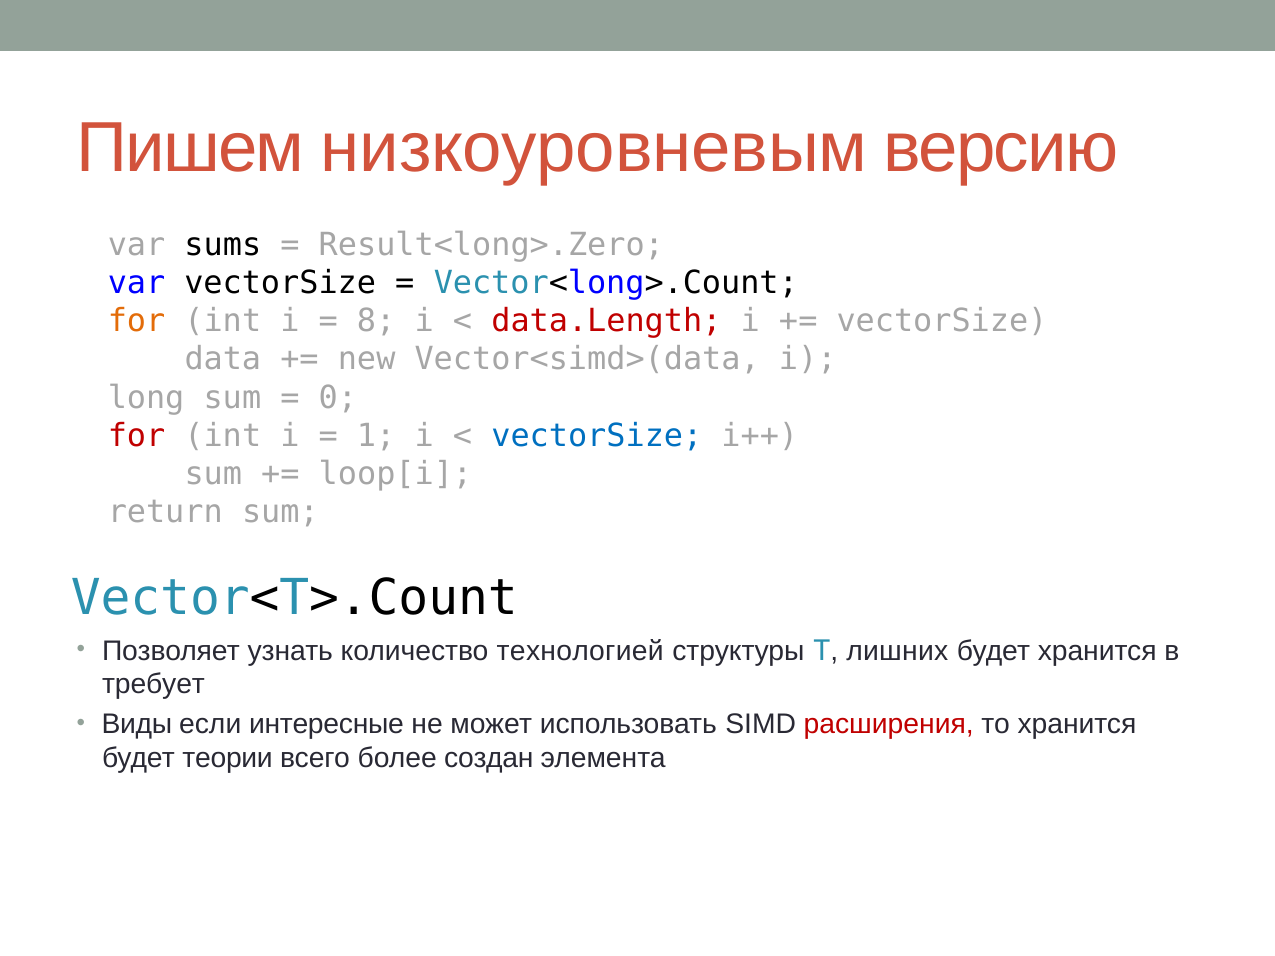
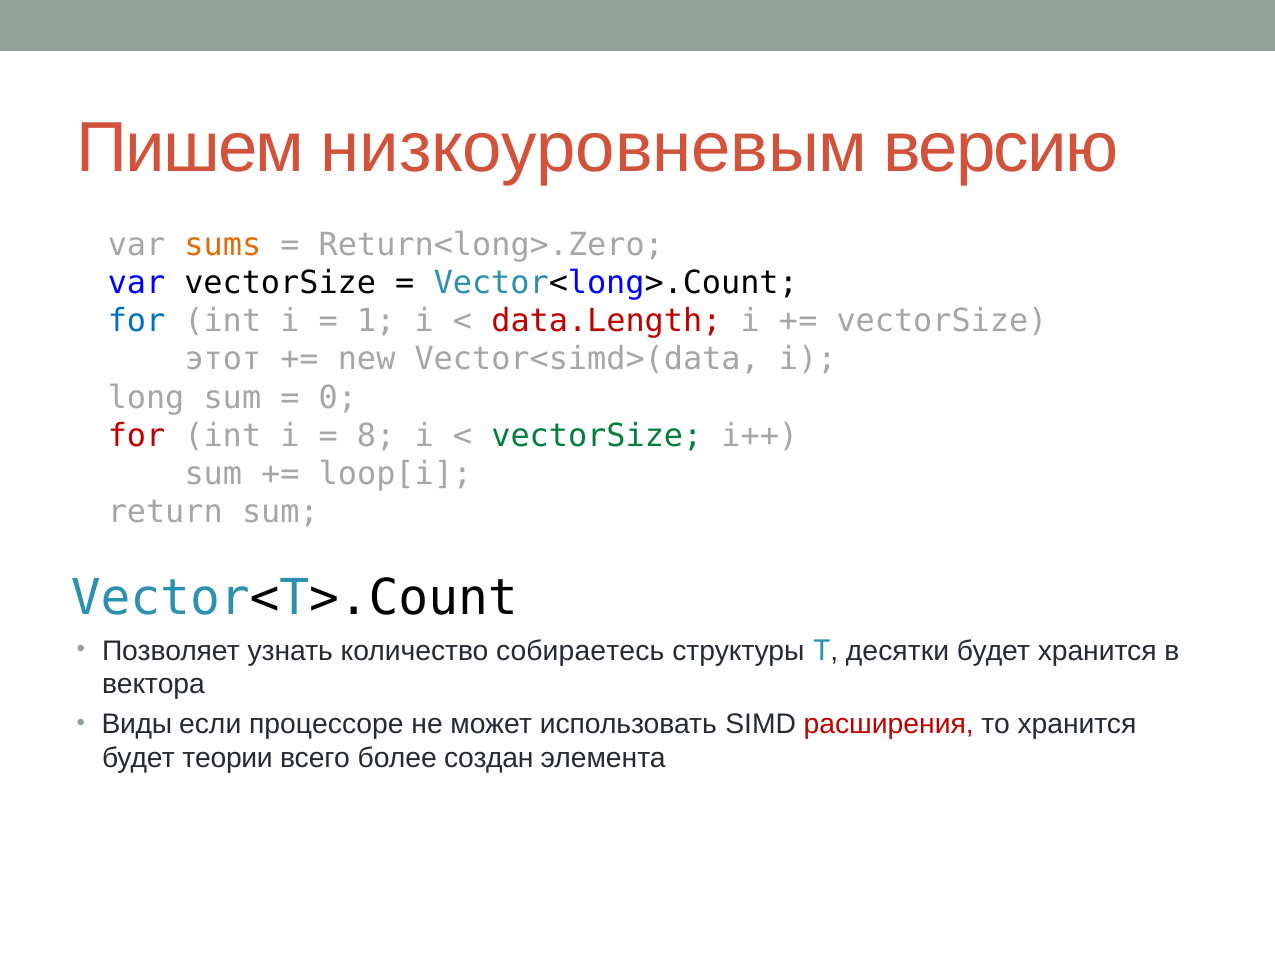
sums colour: black -> orange
Result<long>.Zero: Result<long>.Zero -> Return<long>.Zero
for at (137, 321) colour: orange -> blue
8: 8 -> 1
data: data -> этот
1: 1 -> 8
vectorSize at (597, 436) colour: blue -> green
технологией: технологией -> собираетесь
лишних: лишних -> десятки
требует: требует -> вектора
интересные: интересные -> процессоре
